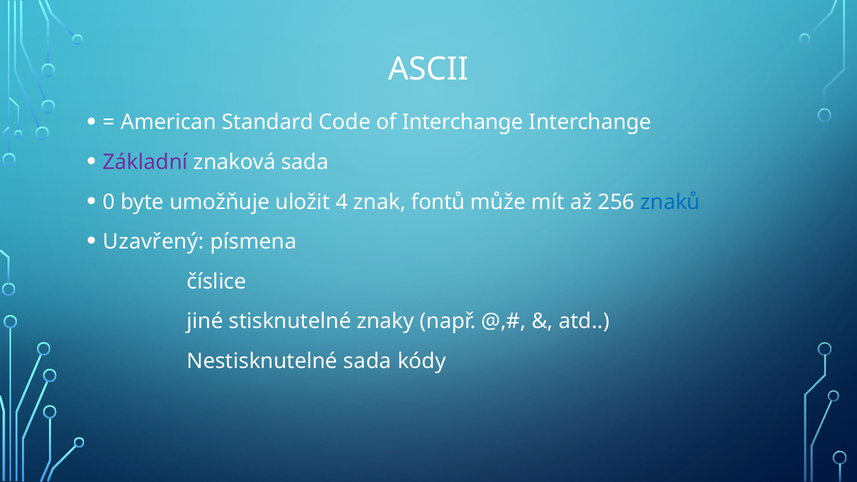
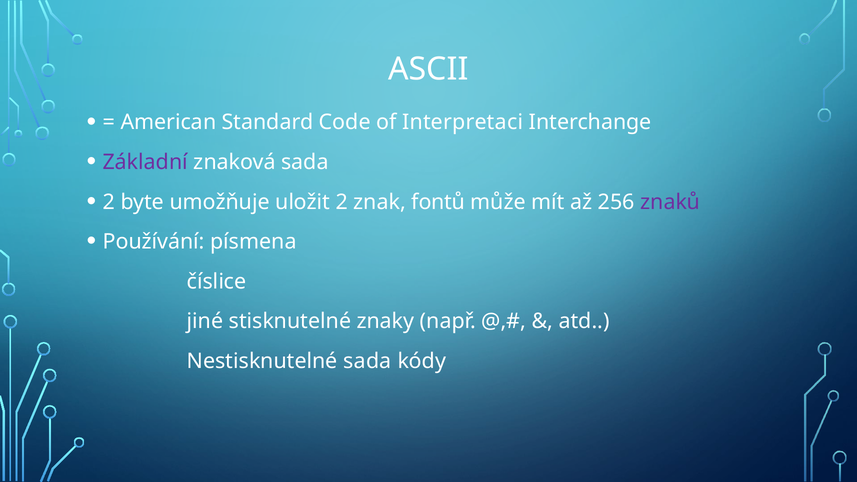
of Interchange: Interchange -> Interpretaci
0 at (109, 202): 0 -> 2
uložit 4: 4 -> 2
znaků colour: blue -> purple
Uzavřený: Uzavřený -> Používání
